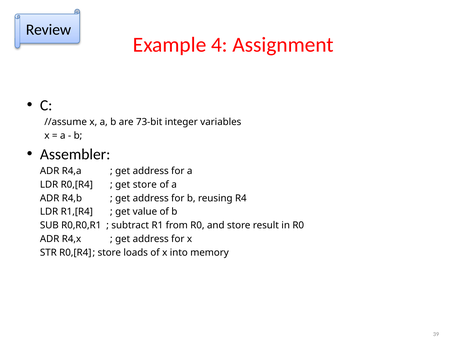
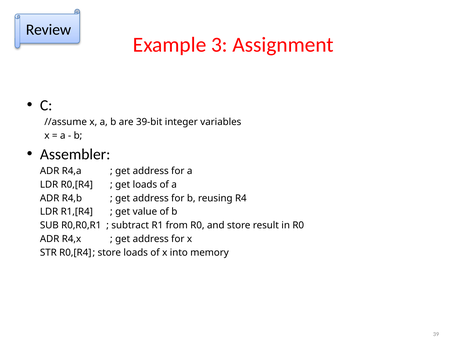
4: 4 -> 3
73-bit: 73-bit -> 39-bit
get store: store -> loads
